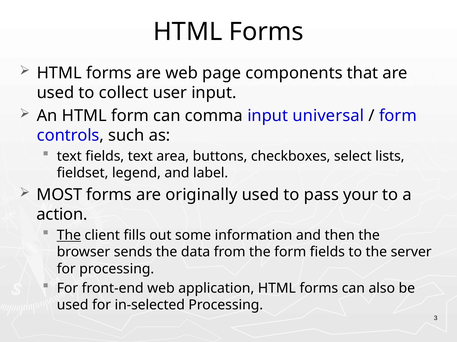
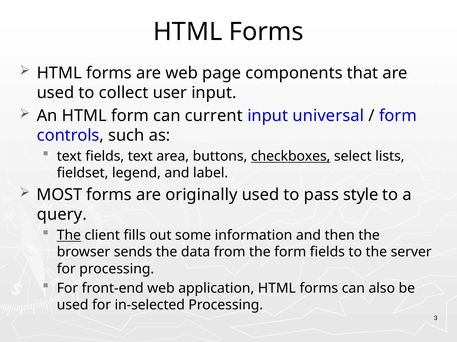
comma: comma -> current
checkboxes underline: none -> present
your: your -> style
action: action -> query
